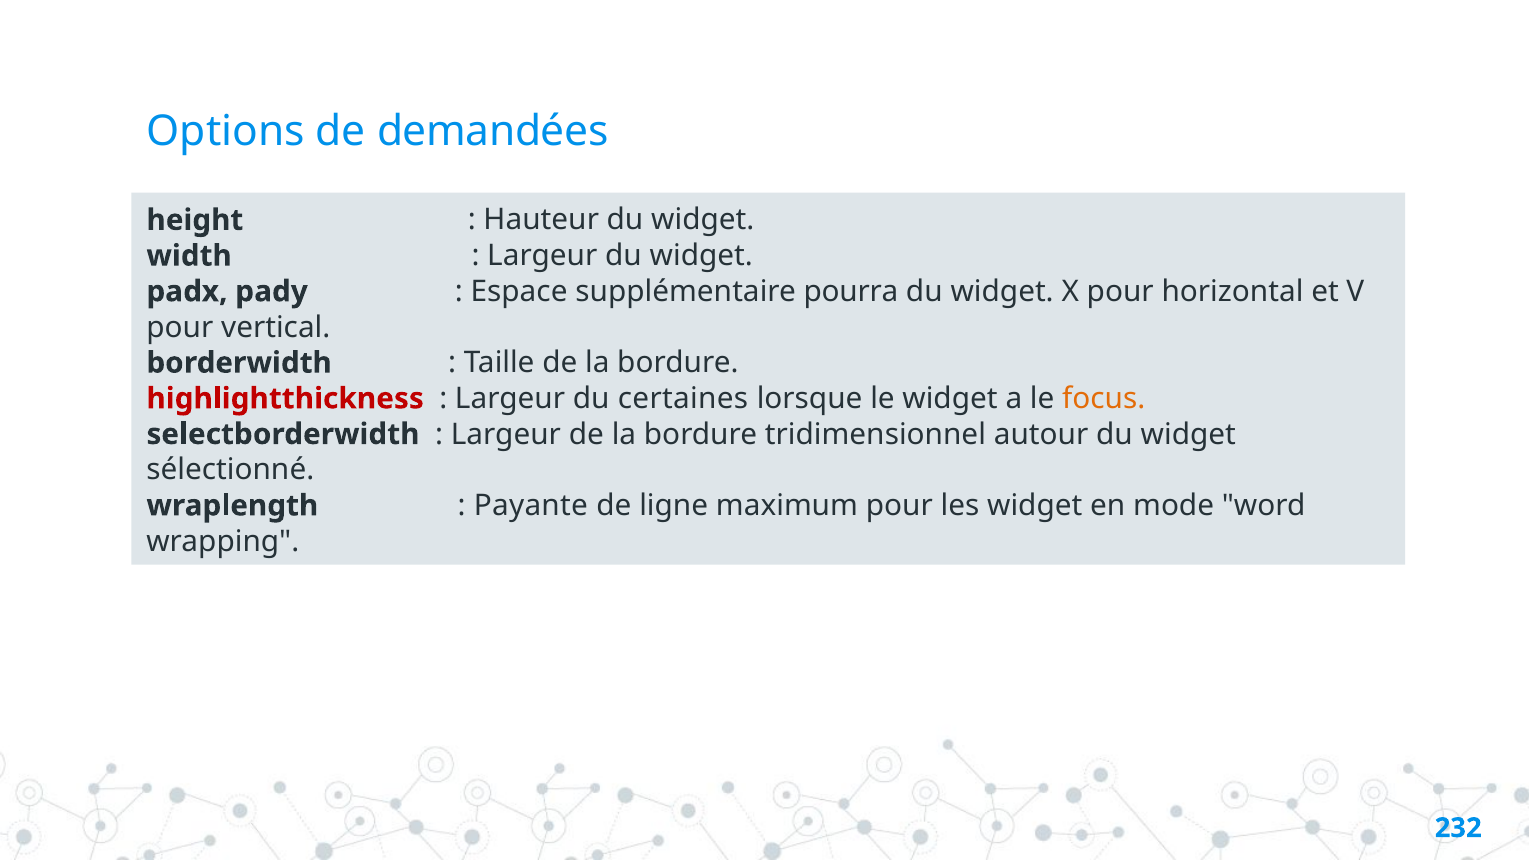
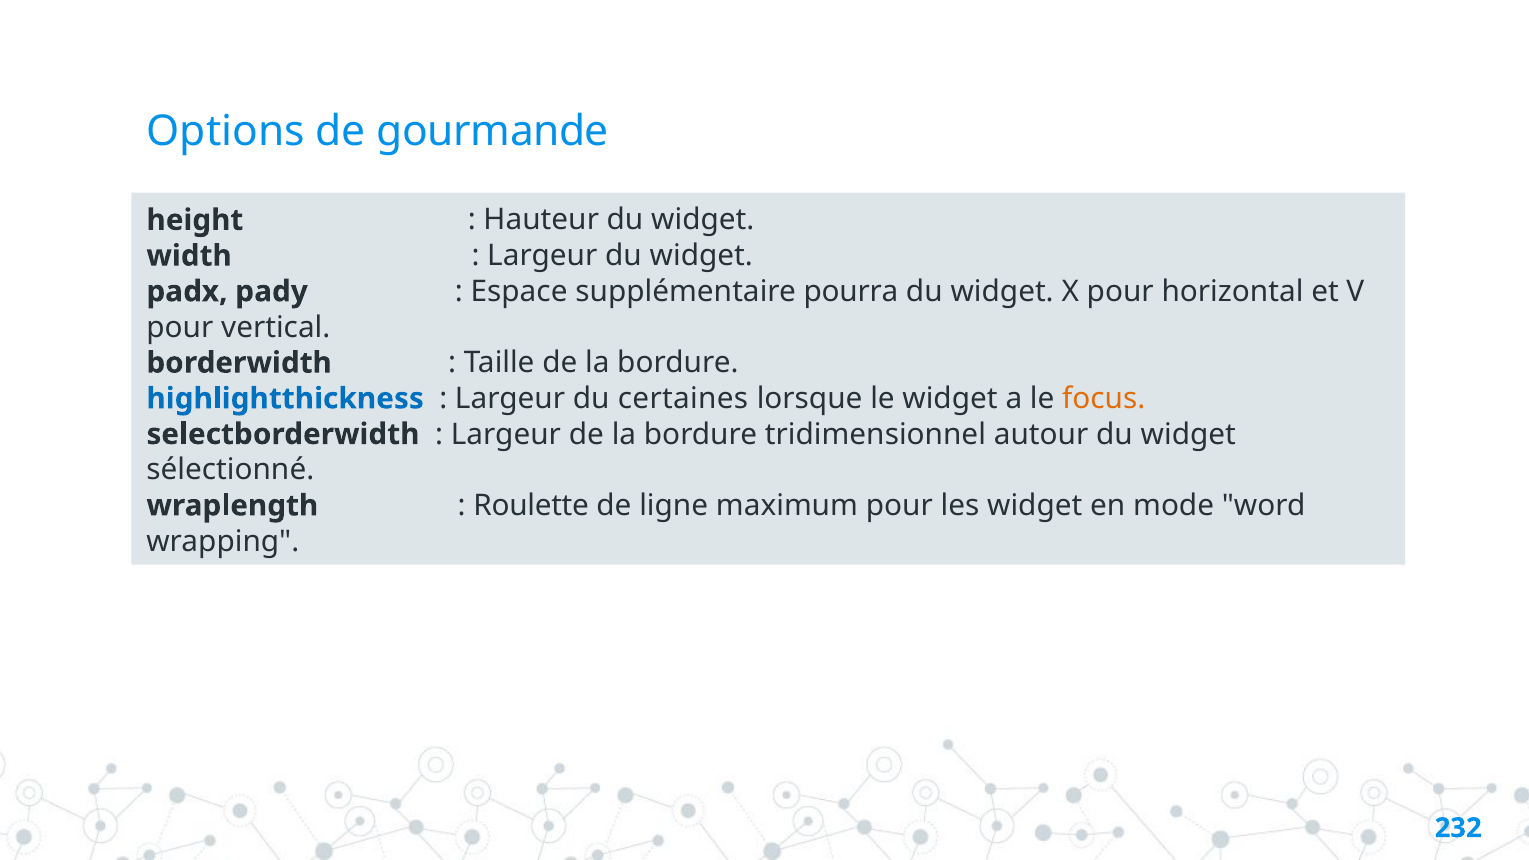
demandées: demandées -> gourmande
highlightthickness colour: red -> blue
Payante: Payante -> Roulette
